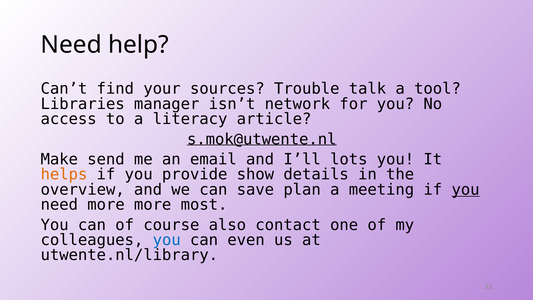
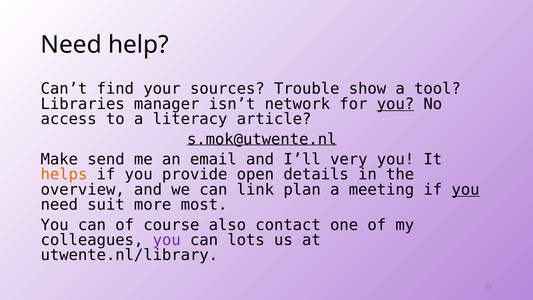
talk: talk -> show
you at (395, 104) underline: none -> present
lots: lots -> very
show: show -> open
save: save -> link
need more: more -> suit
you at (167, 240) colour: blue -> purple
even: even -> lots
